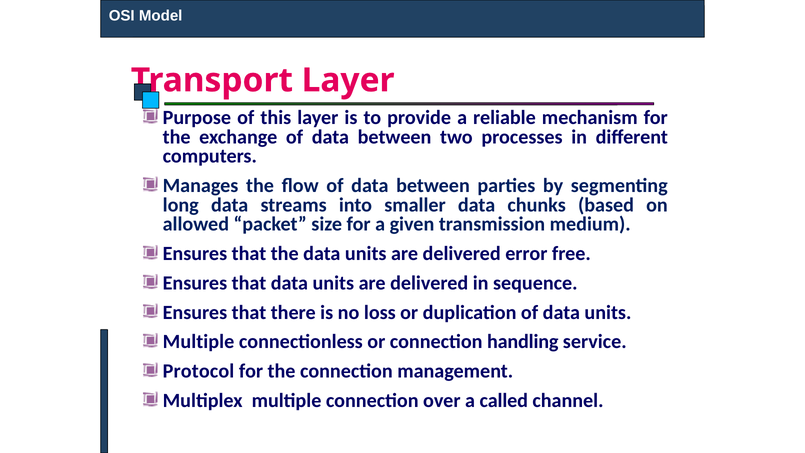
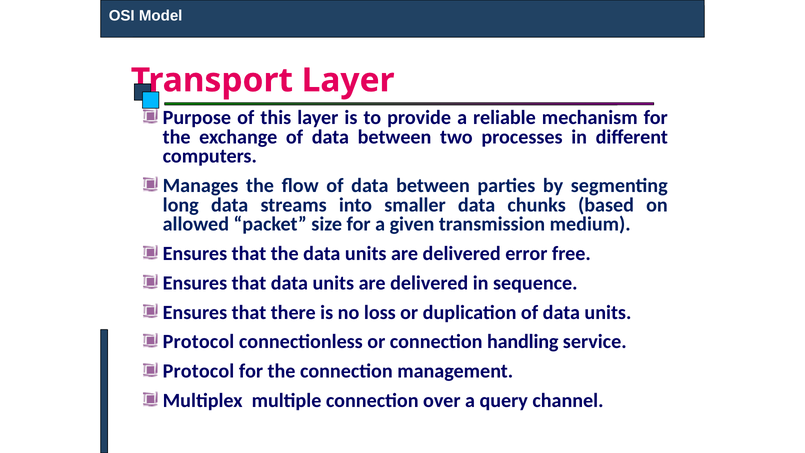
Multiple at (199, 342): Multiple -> Protocol
called: called -> query
